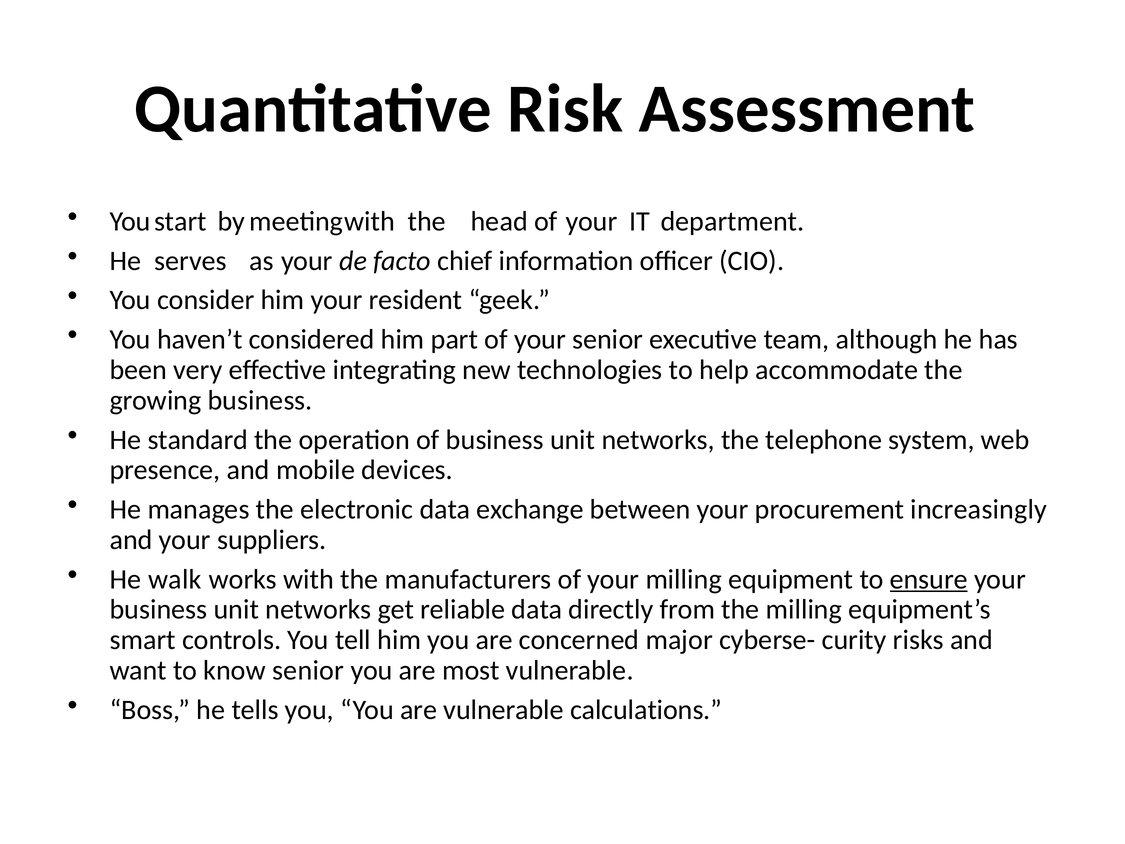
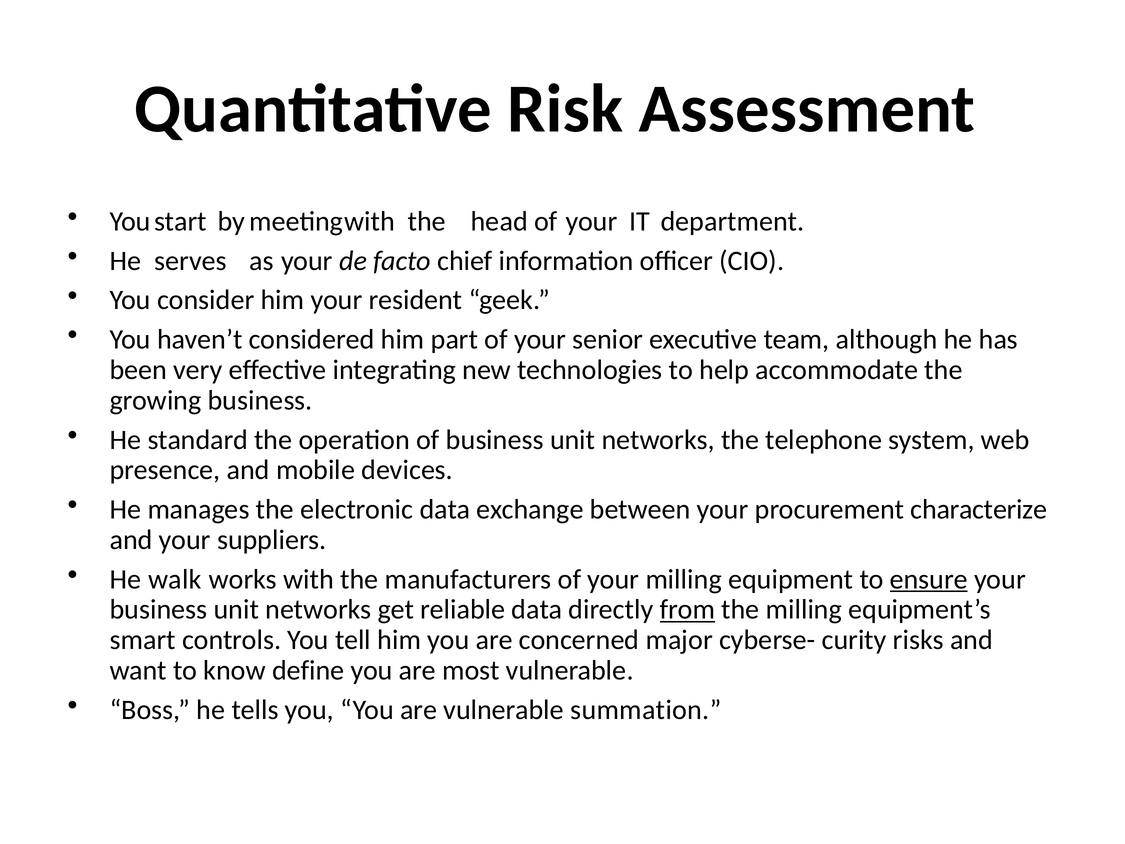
increasingly: increasingly -> characterize
from underline: none -> present
know senior: senior -> define
calculations: calculations -> summation
